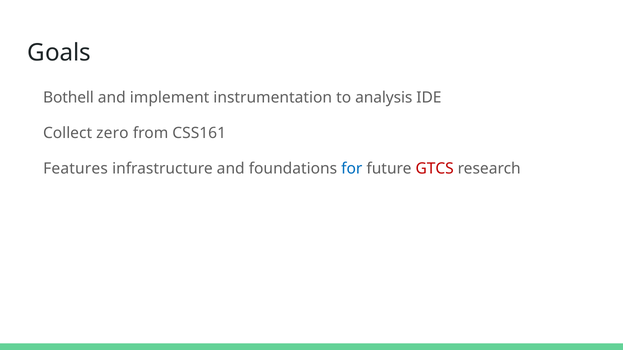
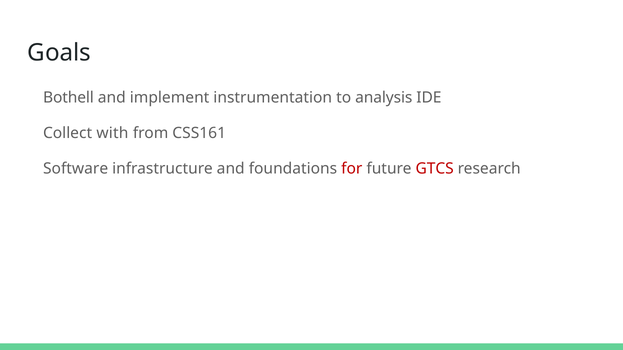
zero: zero -> with
Features: Features -> Software
for colour: blue -> red
